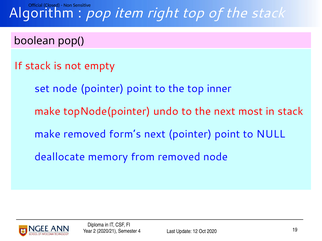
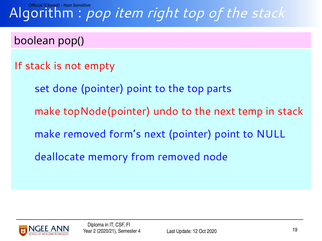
set node: node -> done
inner: inner -> parts
most: most -> temp
